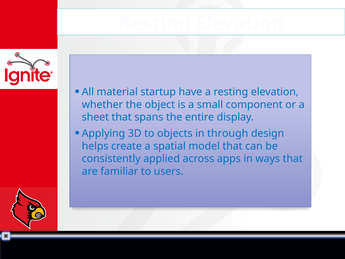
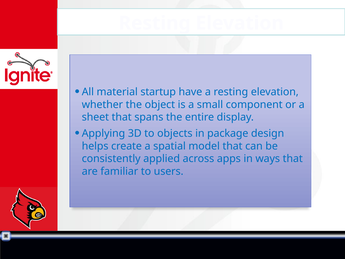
through: through -> package
